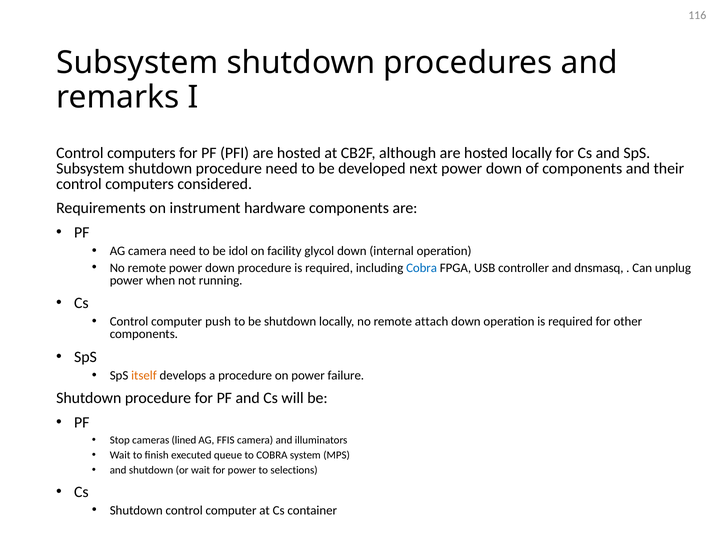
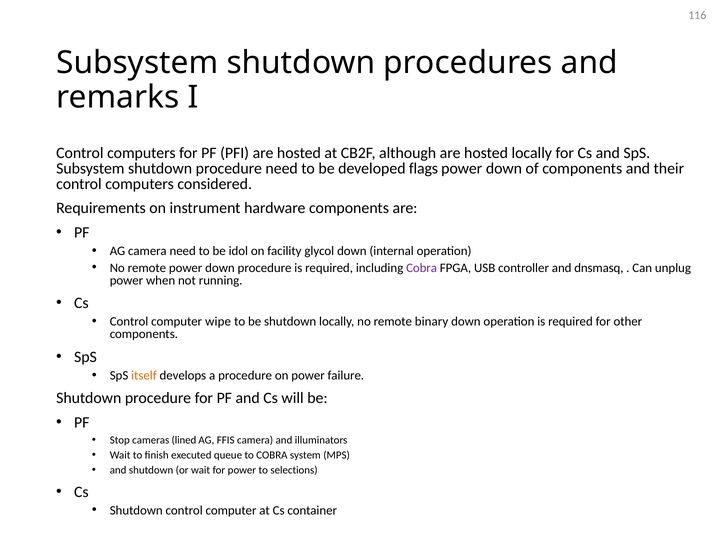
next: next -> flags
Cobra at (422, 268) colour: blue -> purple
push: push -> wipe
attach: attach -> binary
